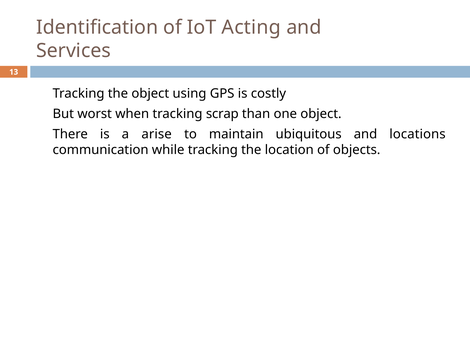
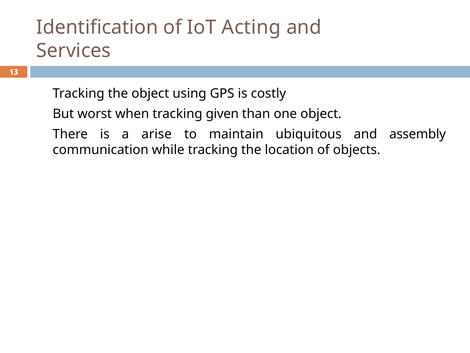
scrap: scrap -> given
locations: locations -> assembly
